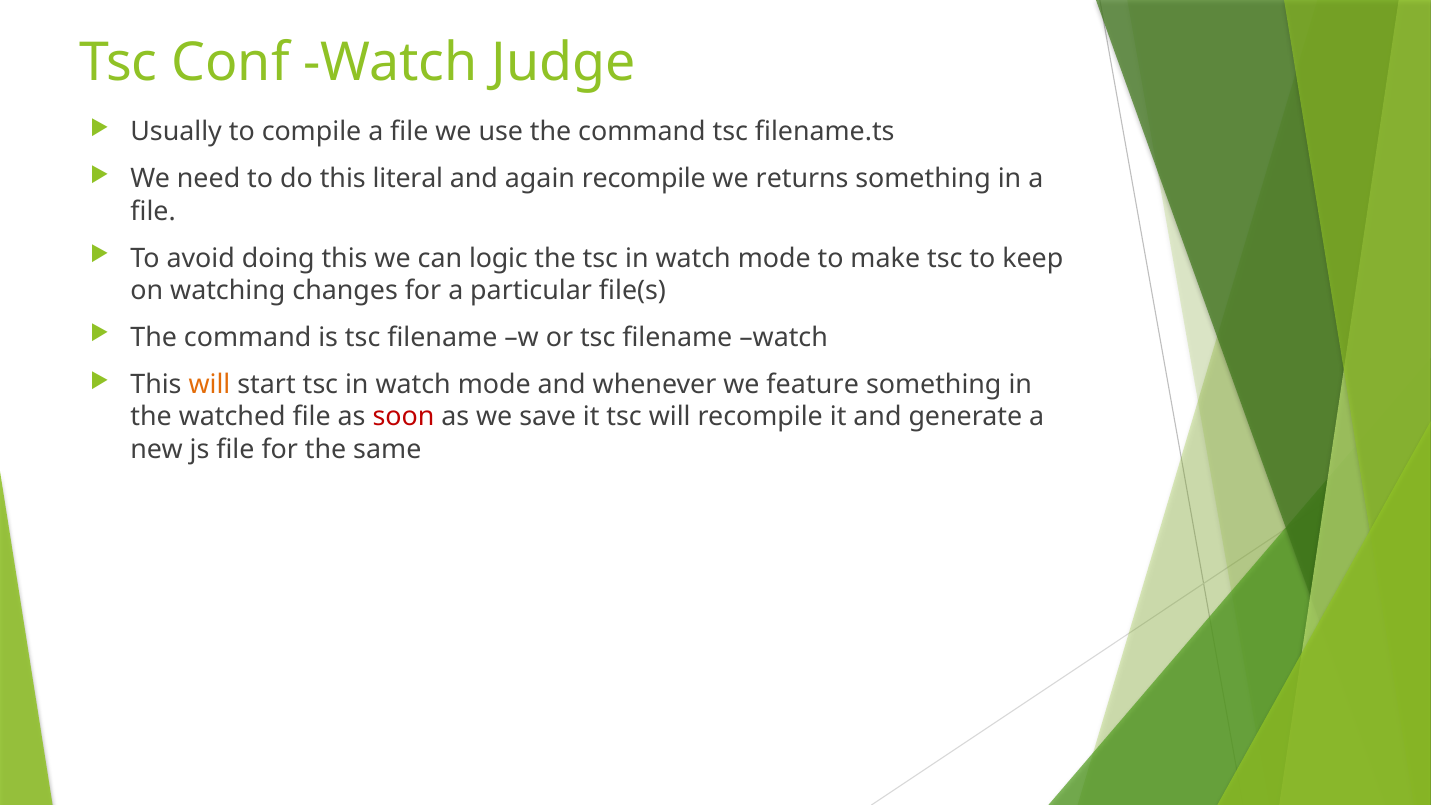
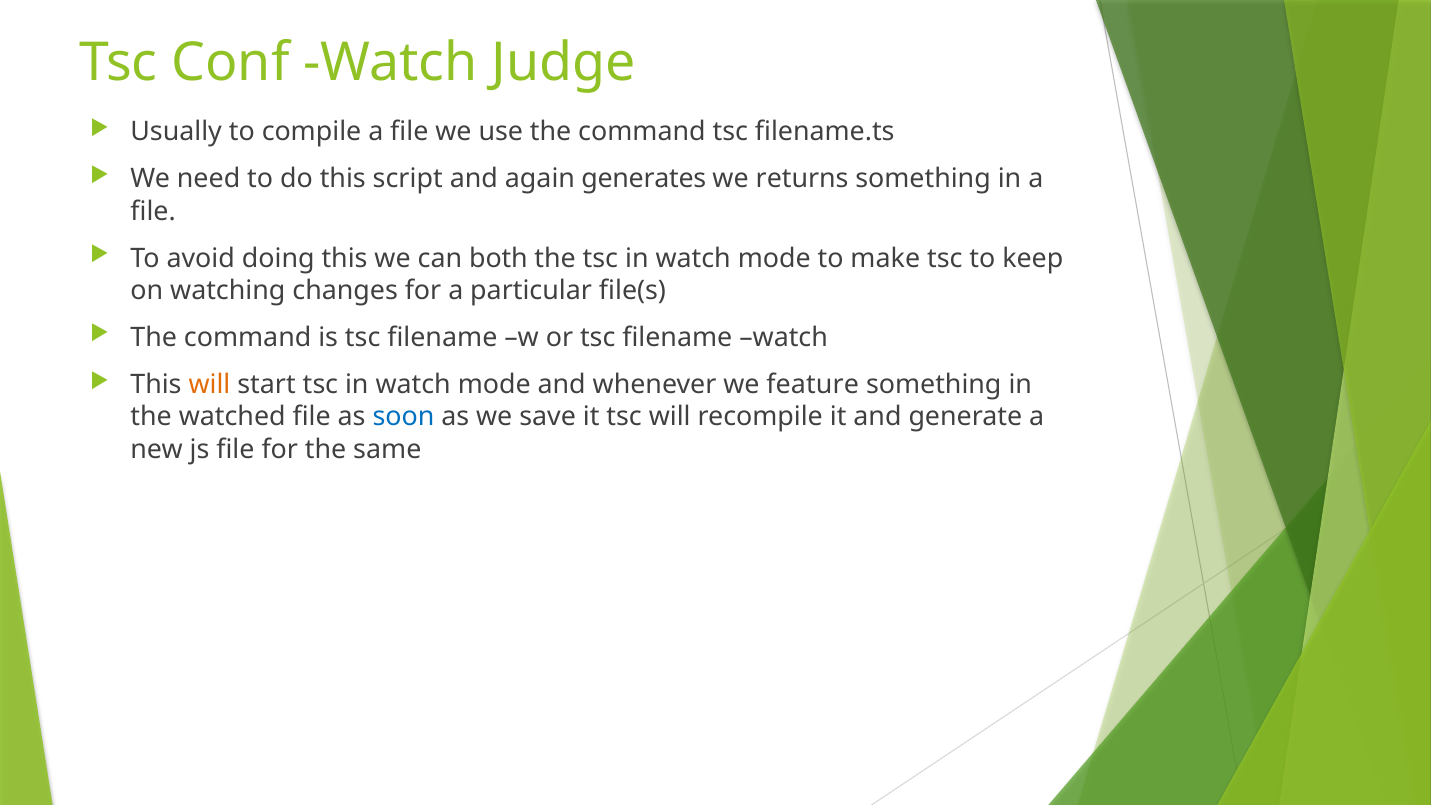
literal: literal -> script
again recompile: recompile -> generates
logic: logic -> both
soon colour: red -> blue
